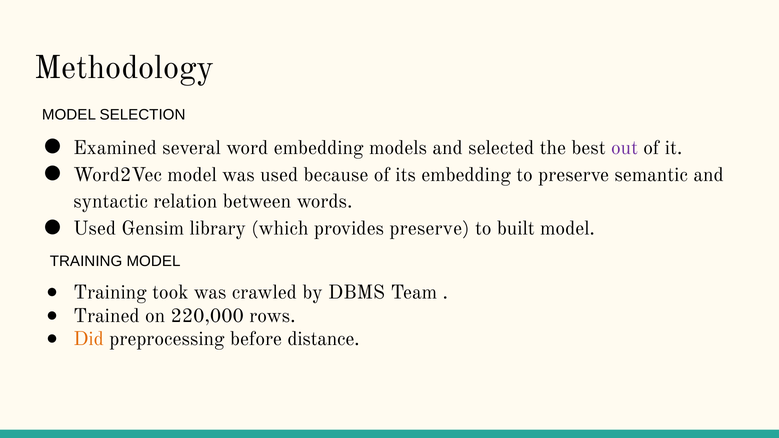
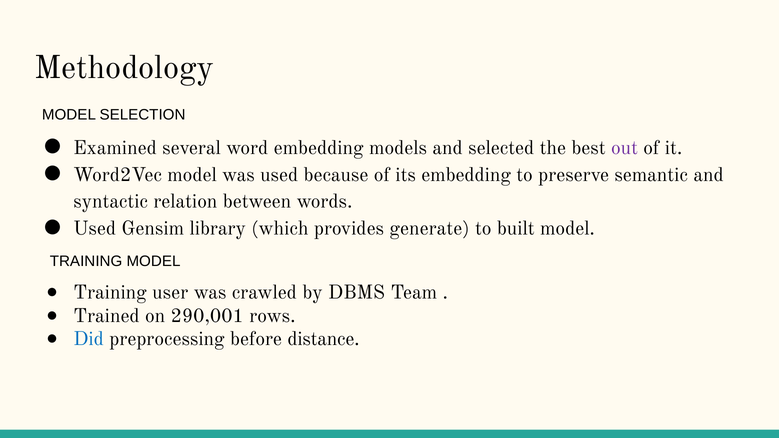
provides preserve: preserve -> generate
took: took -> user
220,000: 220,000 -> 290,001
Did colour: orange -> blue
